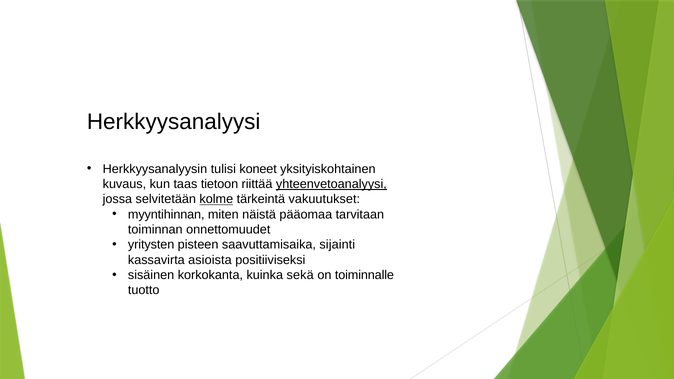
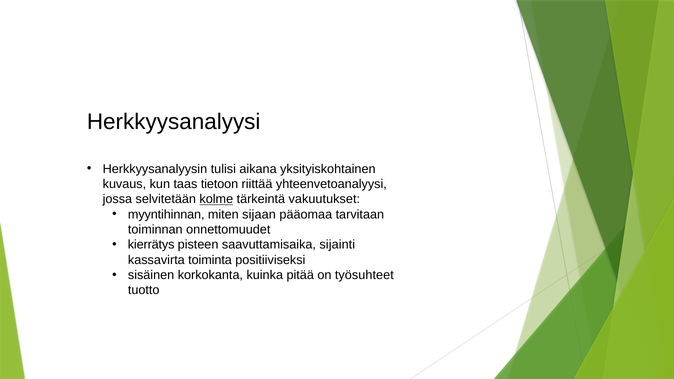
koneet: koneet -> aikana
yhteenvetoanalyysi underline: present -> none
näistä: näistä -> sijaan
yritysten: yritysten -> kierrätys
asioista: asioista -> toiminta
sekä: sekä -> pitää
toiminnalle: toiminnalle -> työsuhteet
